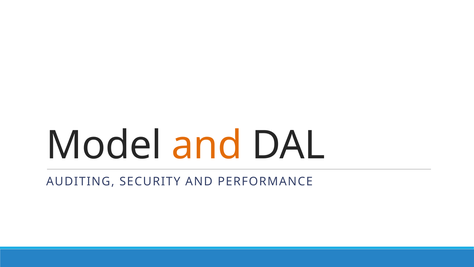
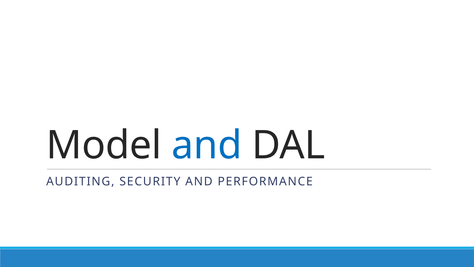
and at (207, 145) colour: orange -> blue
